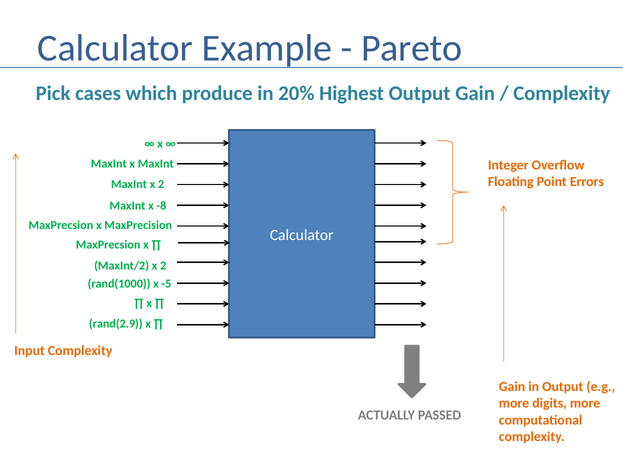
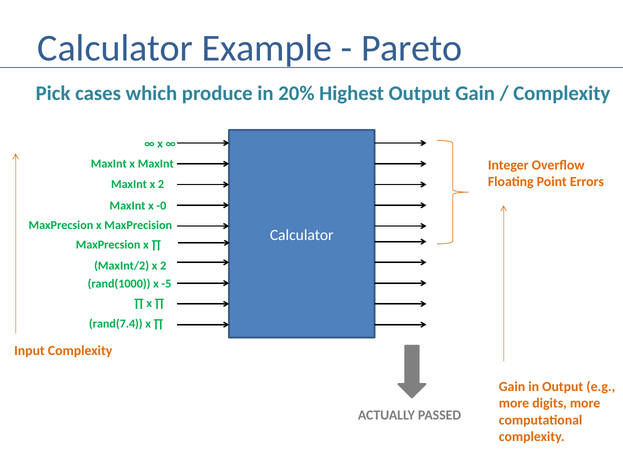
-8: -8 -> -0
rand(2.9: rand(2.9 -> rand(7.4
